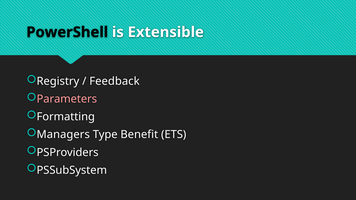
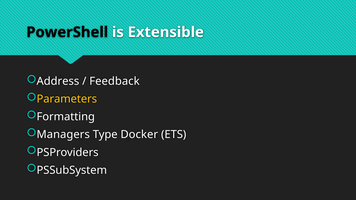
Registry: Registry -> Address
Parameters colour: pink -> yellow
Benefit: Benefit -> Docker
